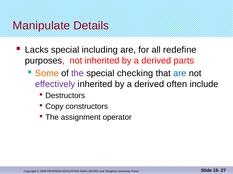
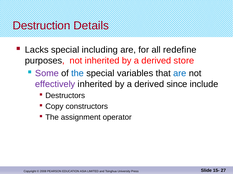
Manipulate: Manipulate -> Destruction
parts: parts -> store
Some colour: orange -> purple
the at (78, 74) colour: purple -> blue
checking: checking -> variables
often: often -> since
